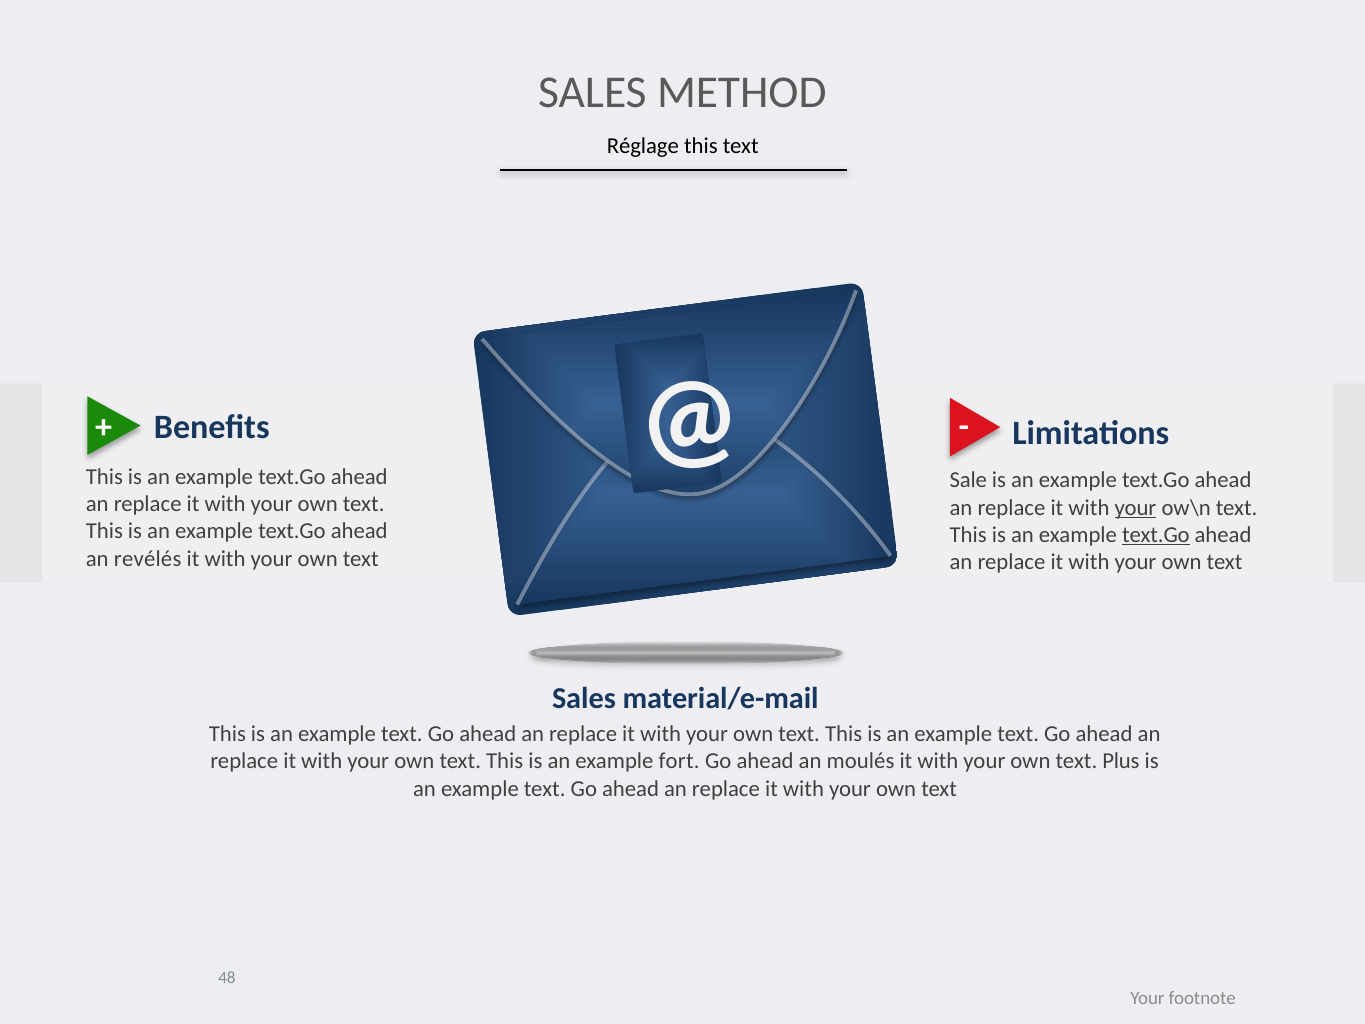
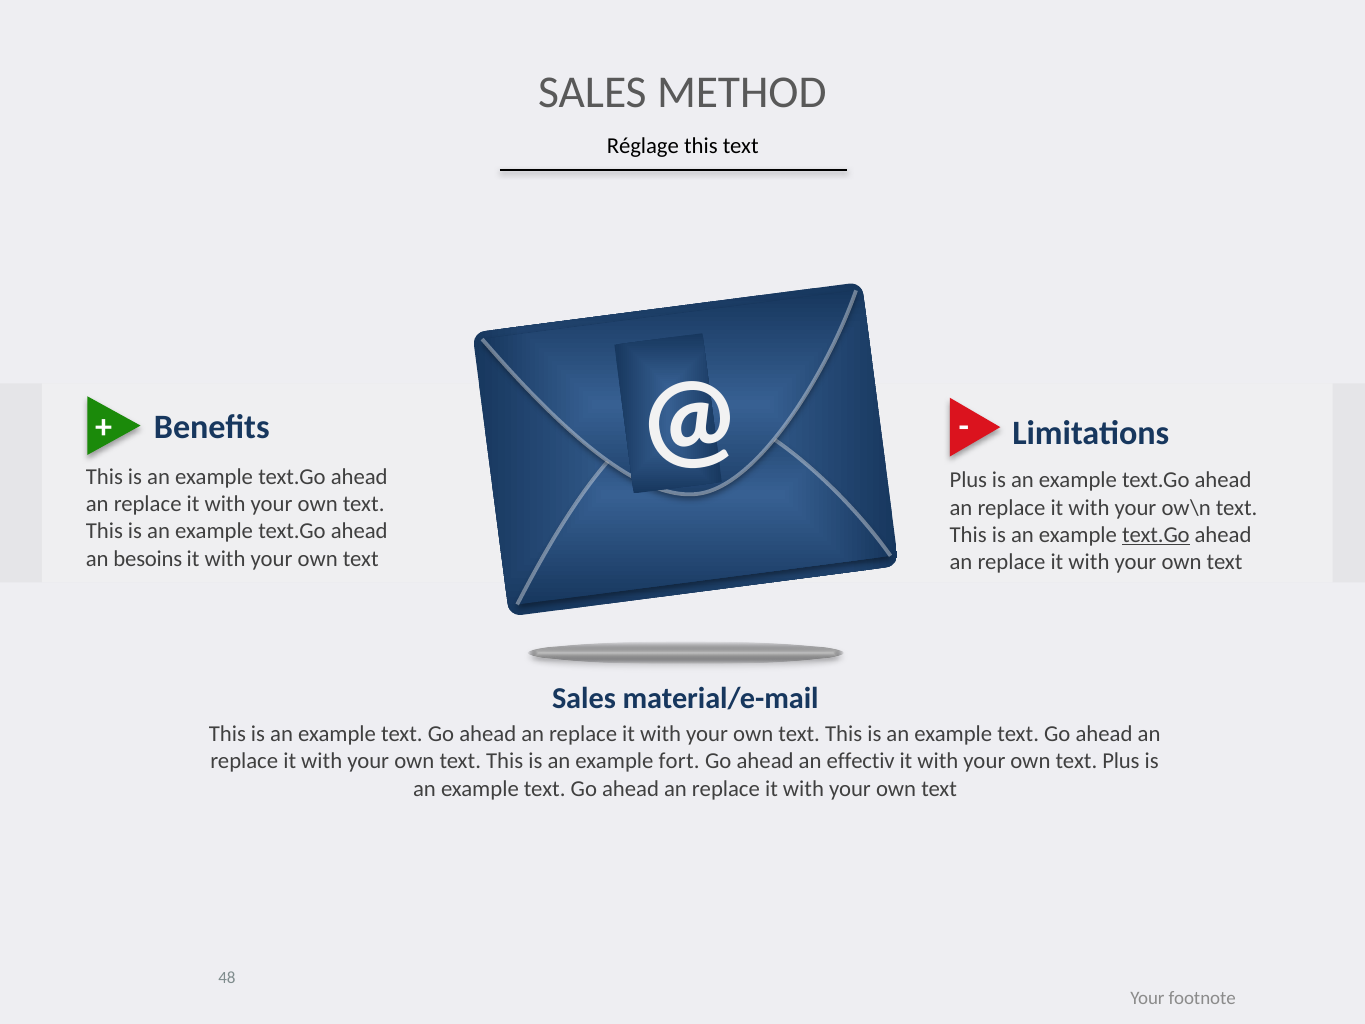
Sale at (968, 480): Sale -> Plus
your at (1135, 507) underline: present -> none
revélés: revélés -> besoins
moulés: moulés -> effectiv
